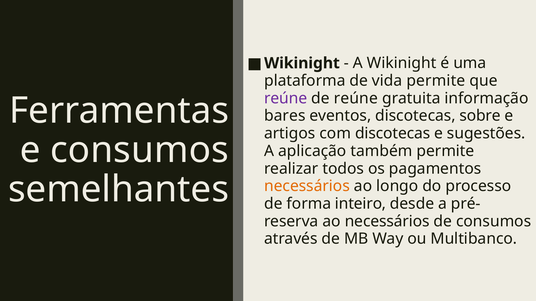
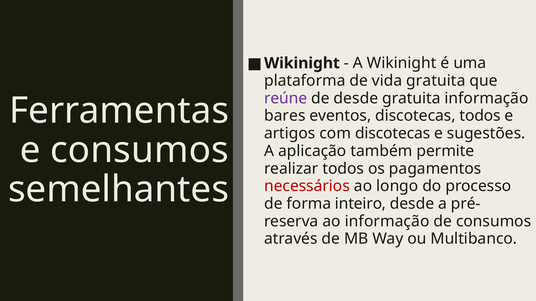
vida permite: permite -> gratuita
de reúne: reúne -> desde
discotecas sobre: sobre -> todos
necessários at (307, 186) colour: orange -> red
ao necessários: necessários -> informação
